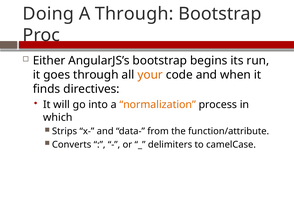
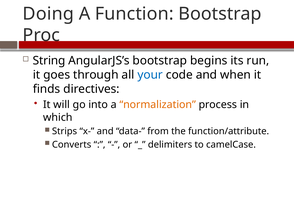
A Through: Through -> Function
Either: Either -> String
your colour: orange -> blue
